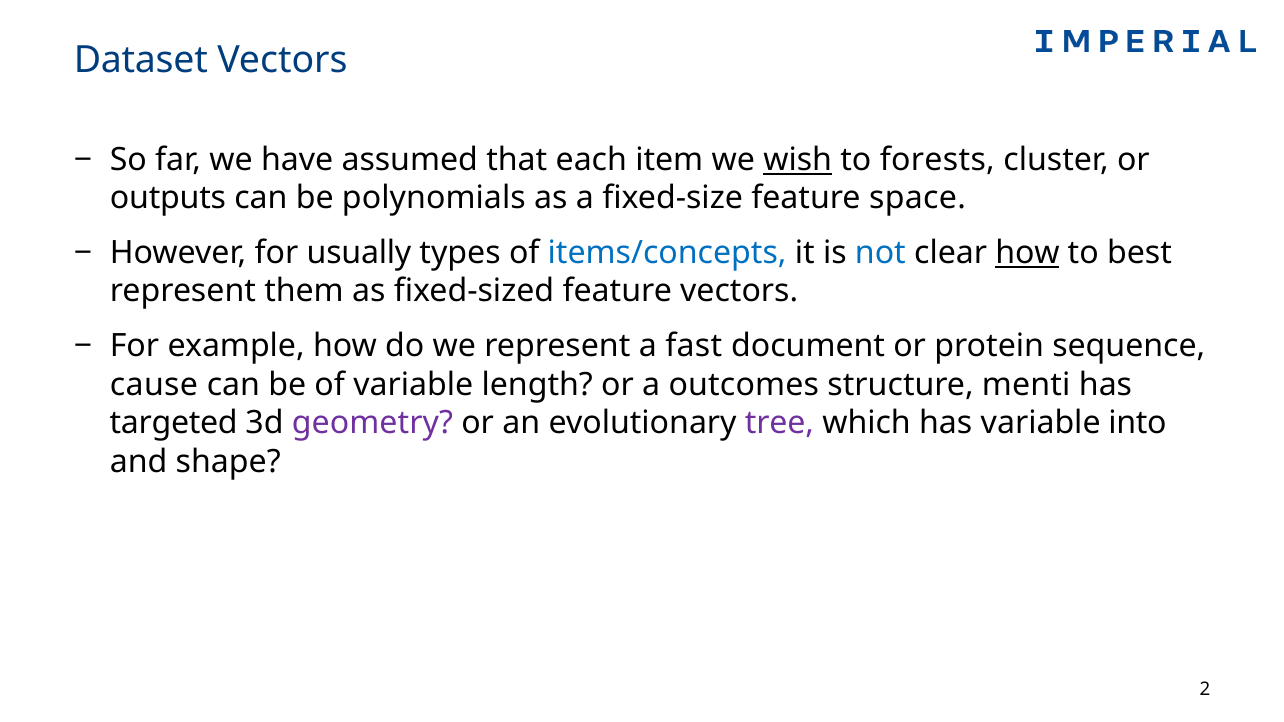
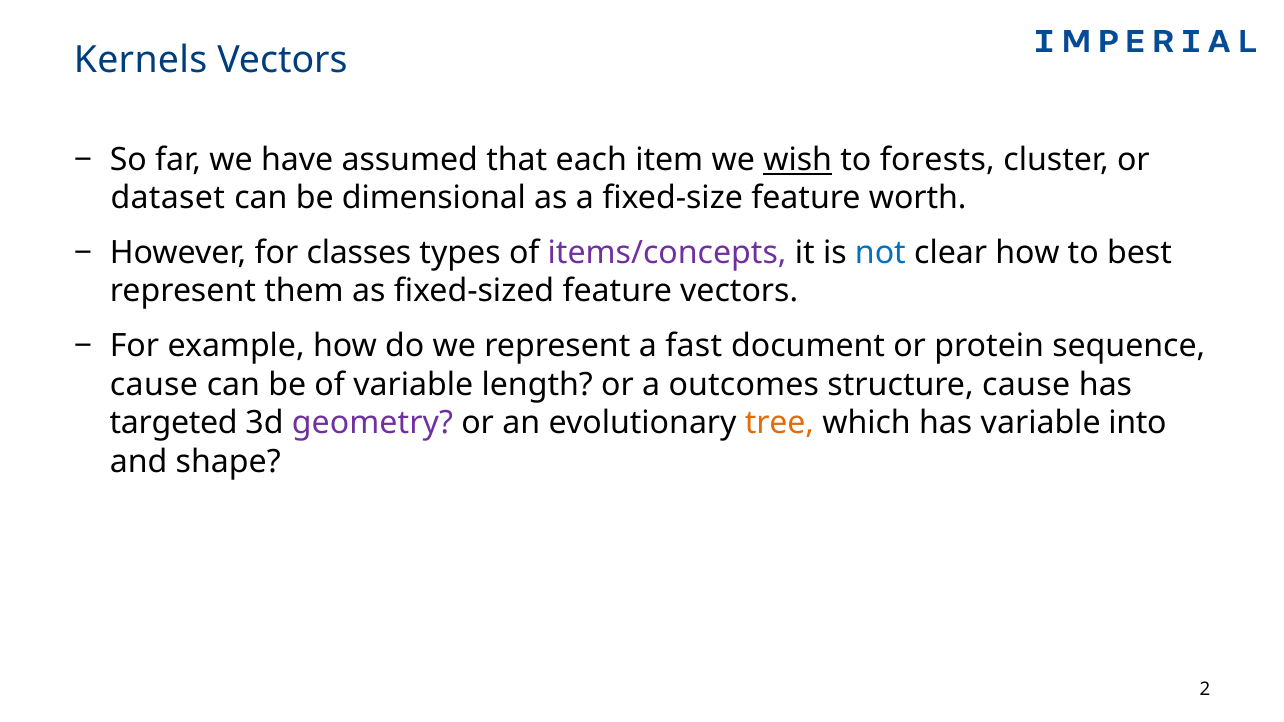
Dataset: Dataset -> Kernels
outputs: outputs -> dataset
polynomials: polynomials -> dimensional
space: space -> worth
usually: usually -> classes
items/concepts colour: blue -> purple
how at (1028, 253) underline: present -> none
structure menti: menti -> cause
tree colour: purple -> orange
